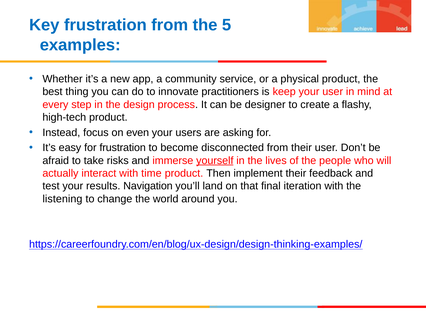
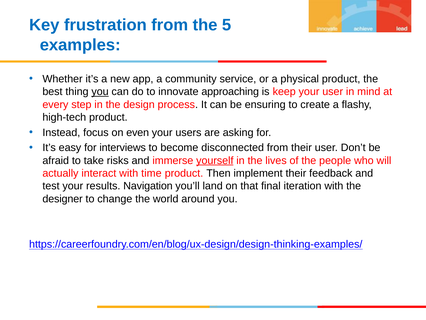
you at (100, 92) underline: none -> present
practitioners: practitioners -> approaching
designer: designer -> ensuring
for frustration: frustration -> interviews
listening: listening -> designer
